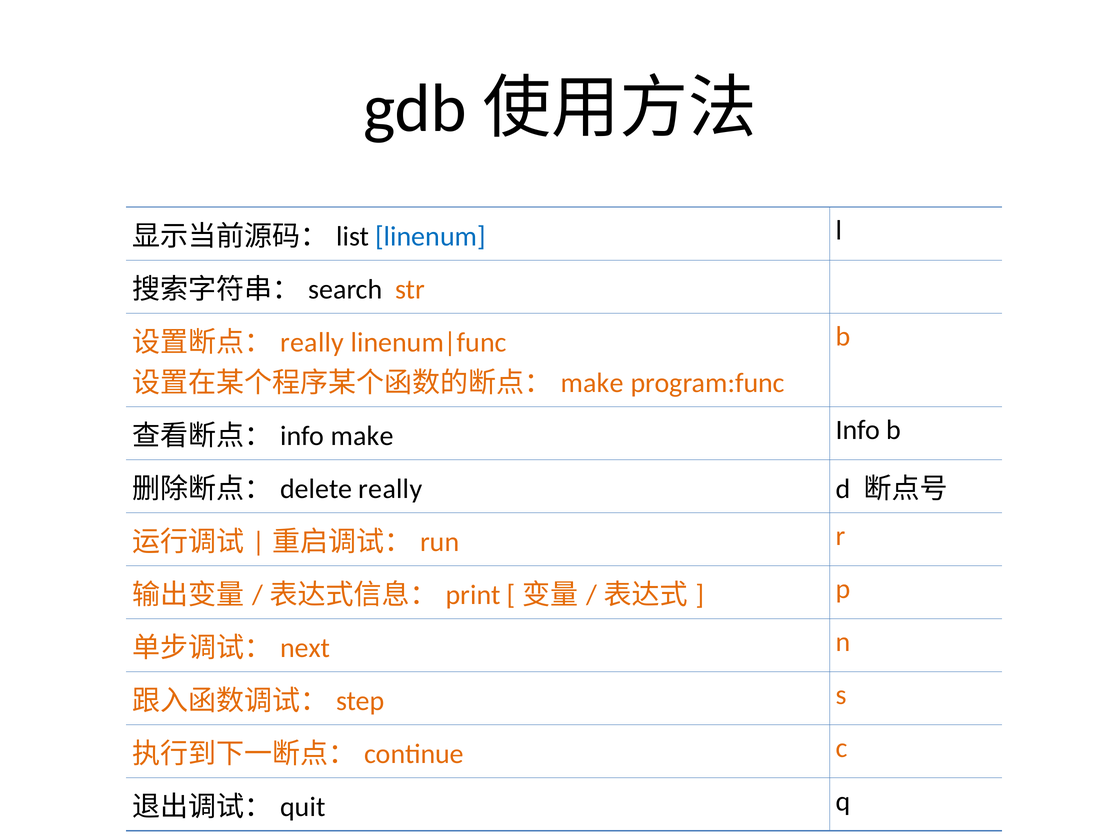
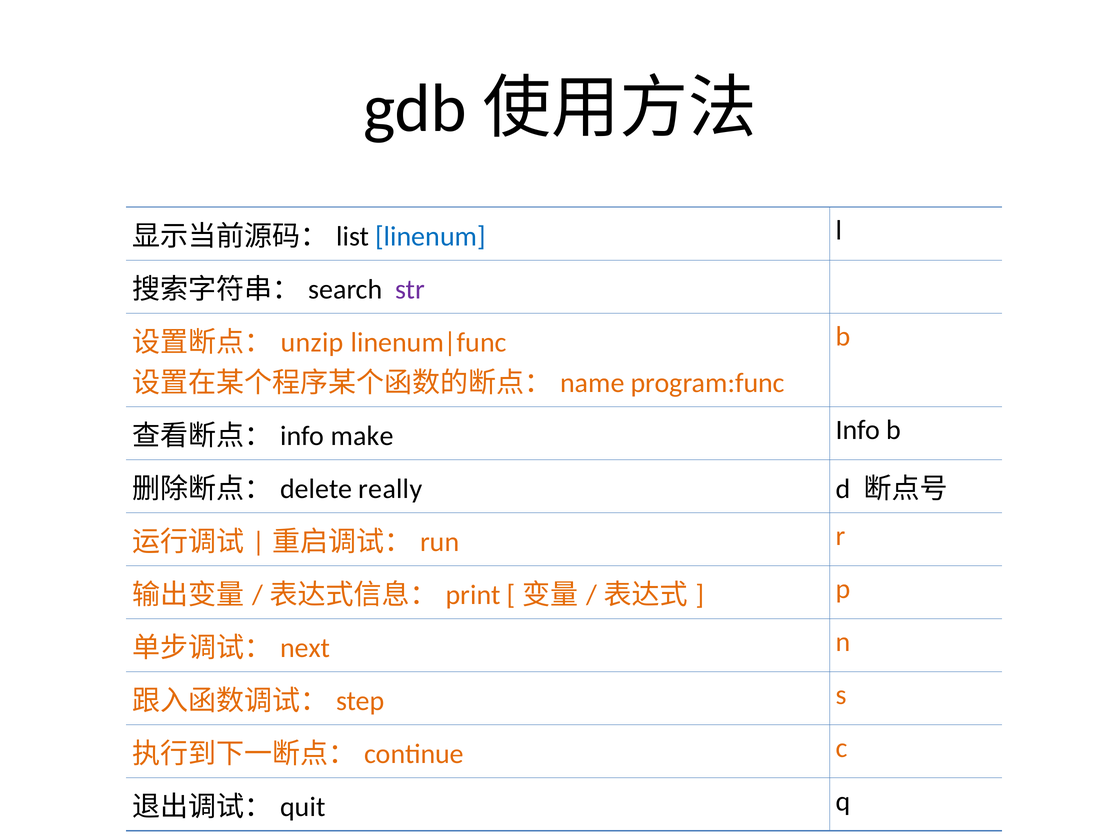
str colour: orange -> purple
really at (312, 343): really -> unzip
make at (592, 383): make -> name
